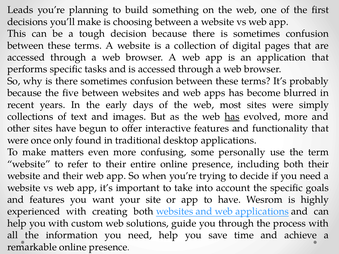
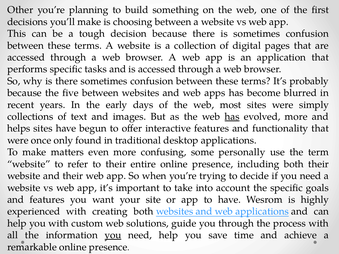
Leads: Leads -> Other
other: other -> helps
you at (113, 235) underline: none -> present
